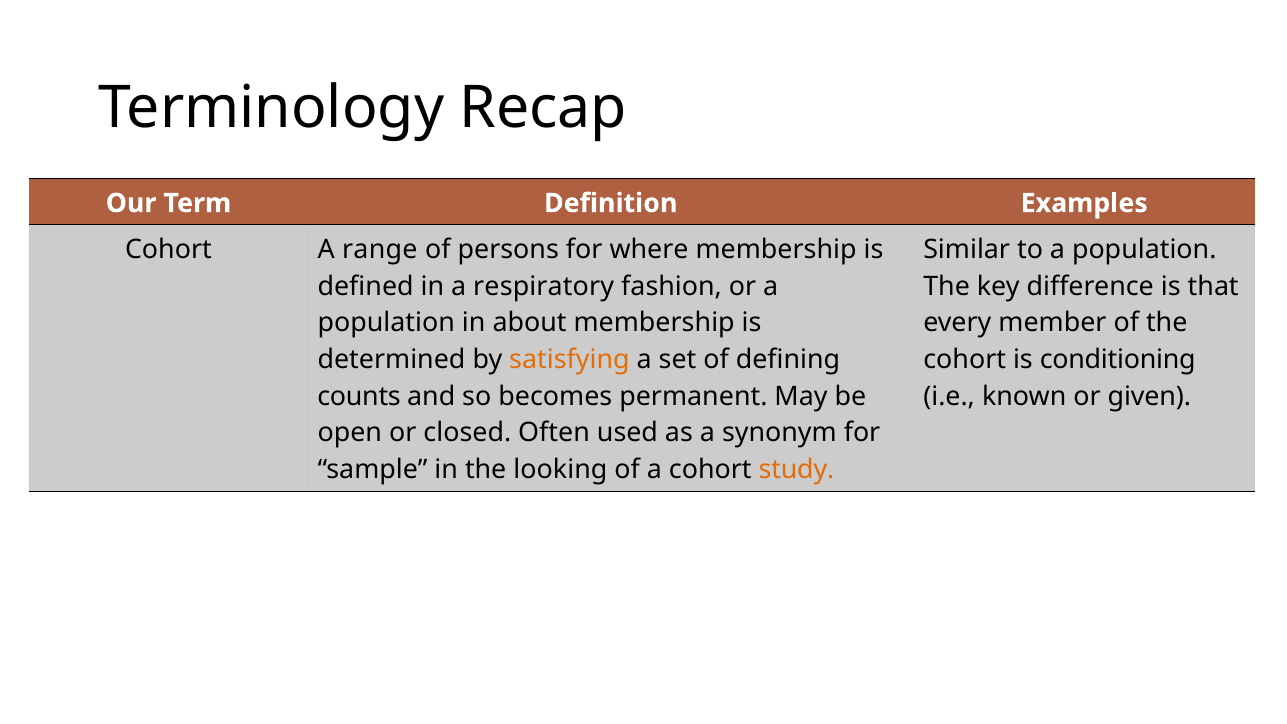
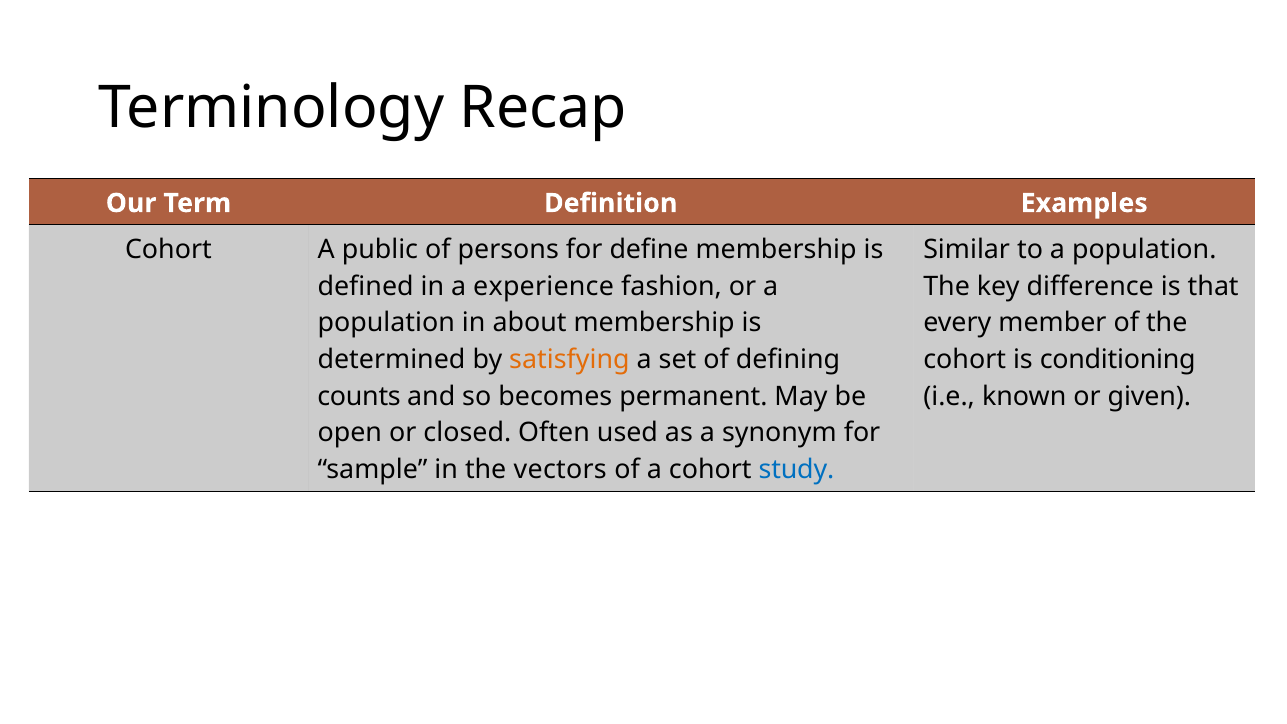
range: range -> public
where: where -> define
respiratory: respiratory -> experience
looking: looking -> vectors
study colour: orange -> blue
